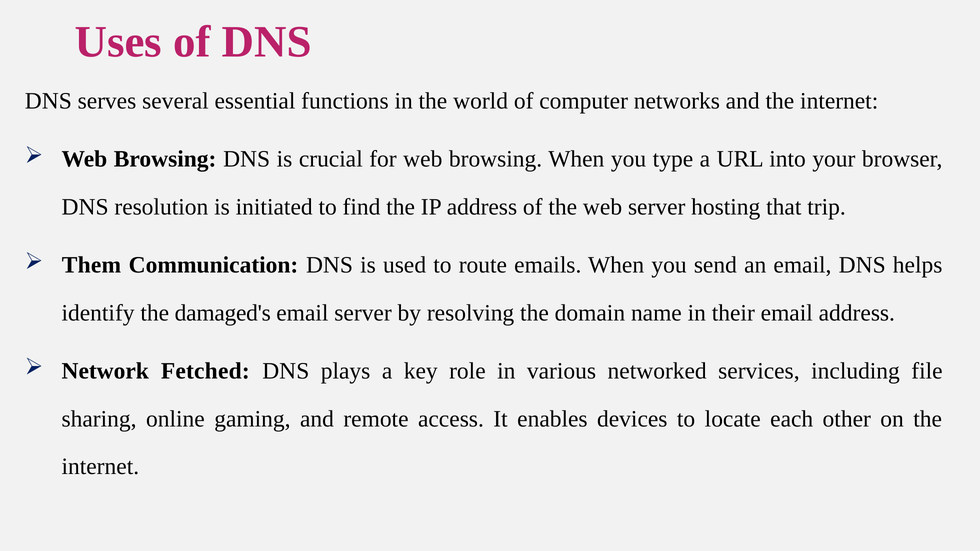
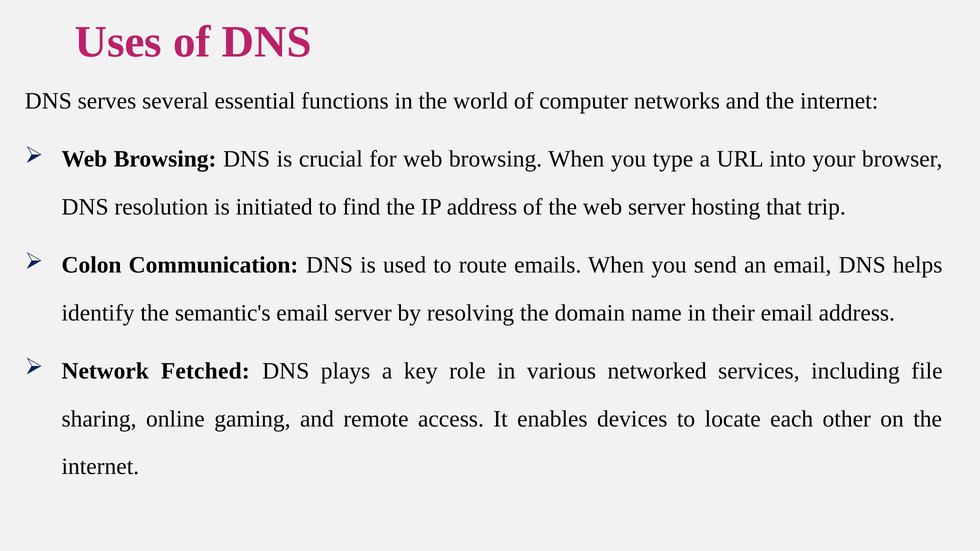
Them: Them -> Colon
damaged's: damaged's -> semantic's
